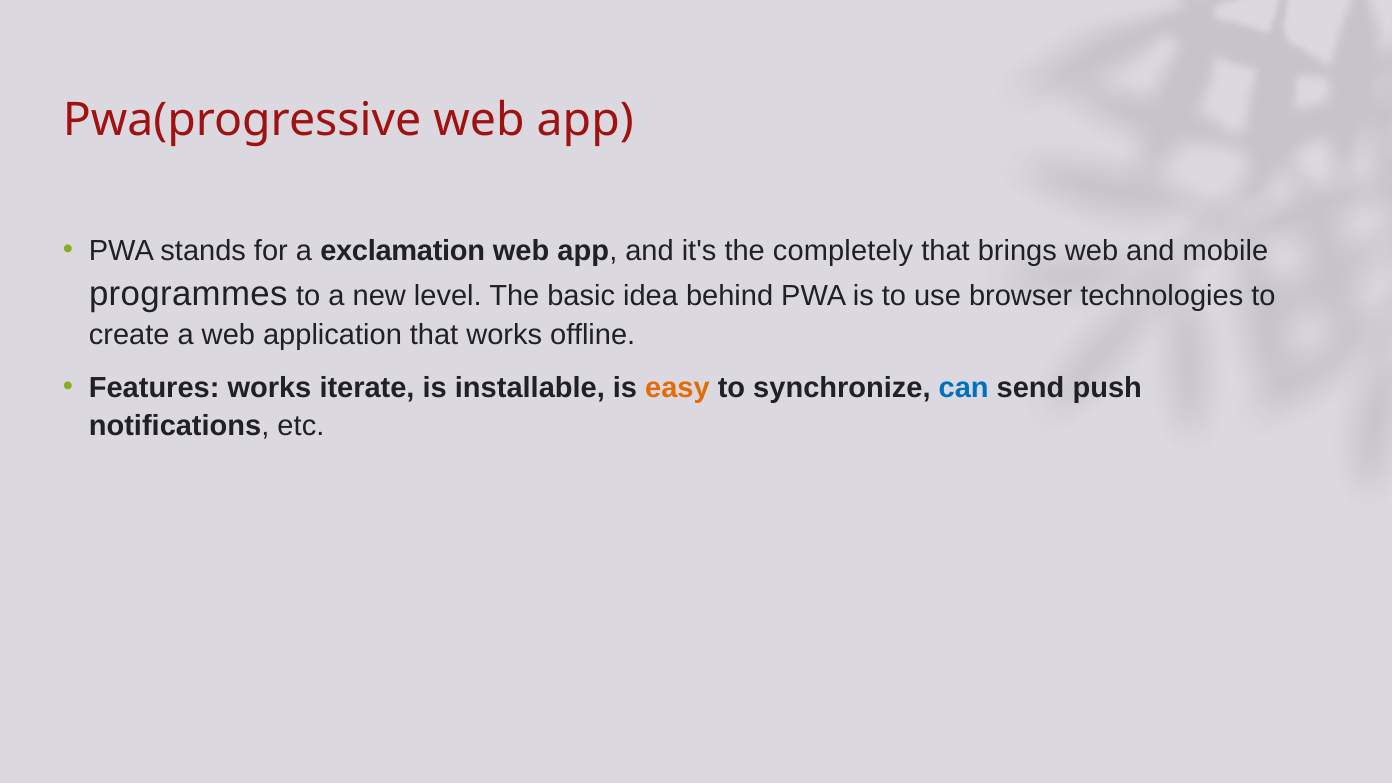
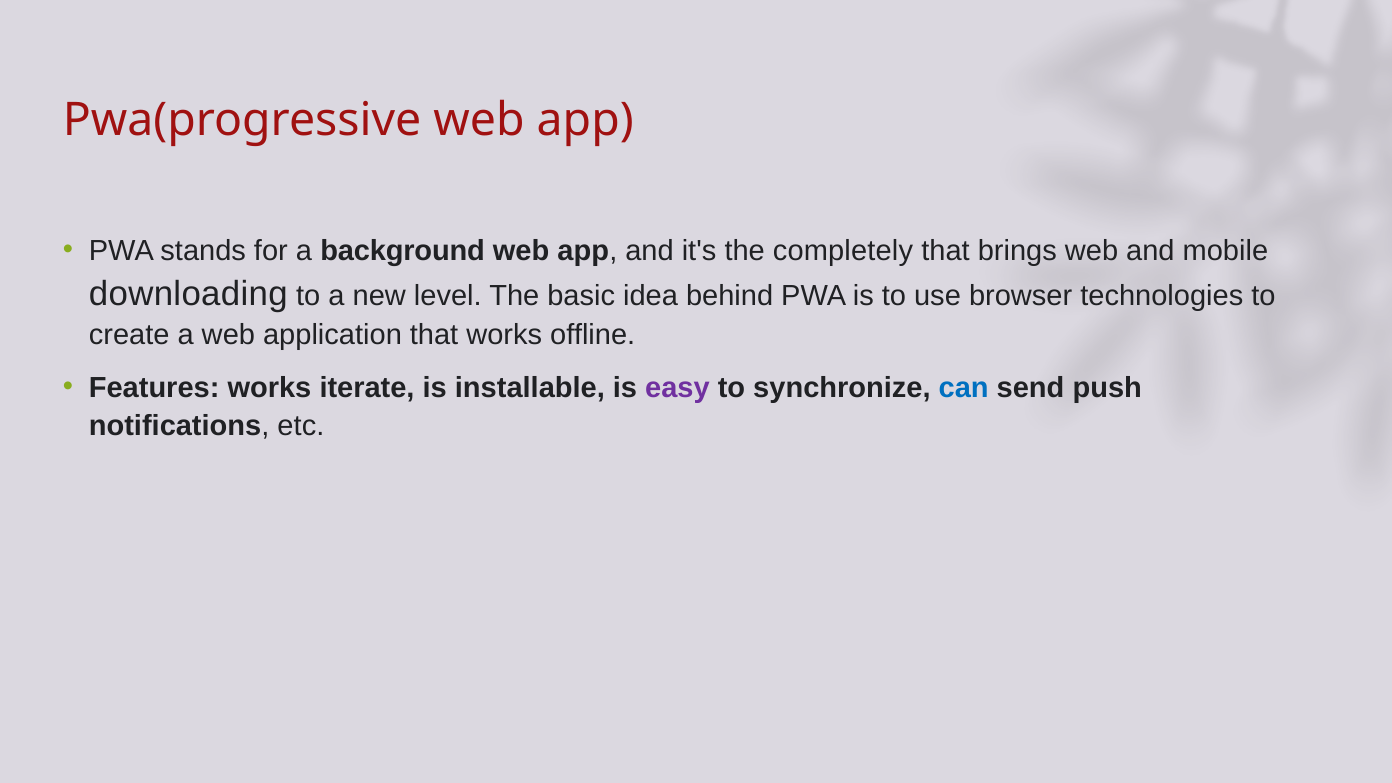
exclamation: exclamation -> background
programmes: programmes -> downloading
easy colour: orange -> purple
